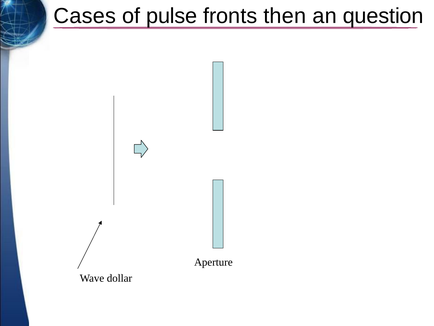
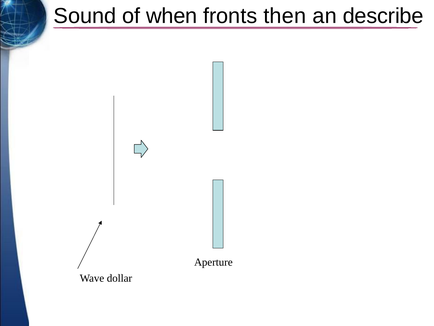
Cases: Cases -> Sound
pulse: pulse -> when
question: question -> describe
